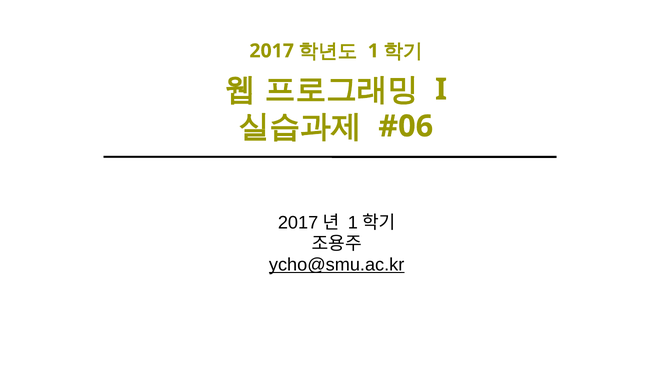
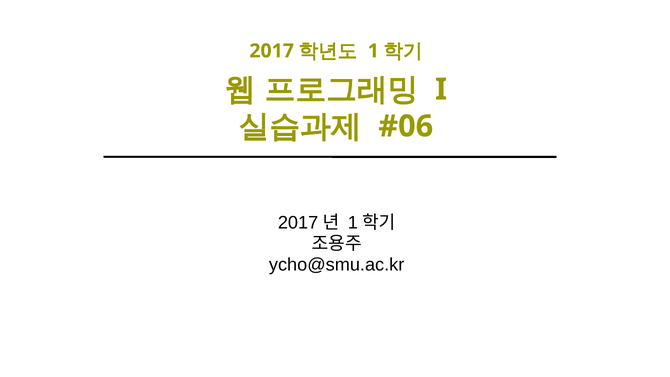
ycho@smu.ac.kr underline: present -> none
